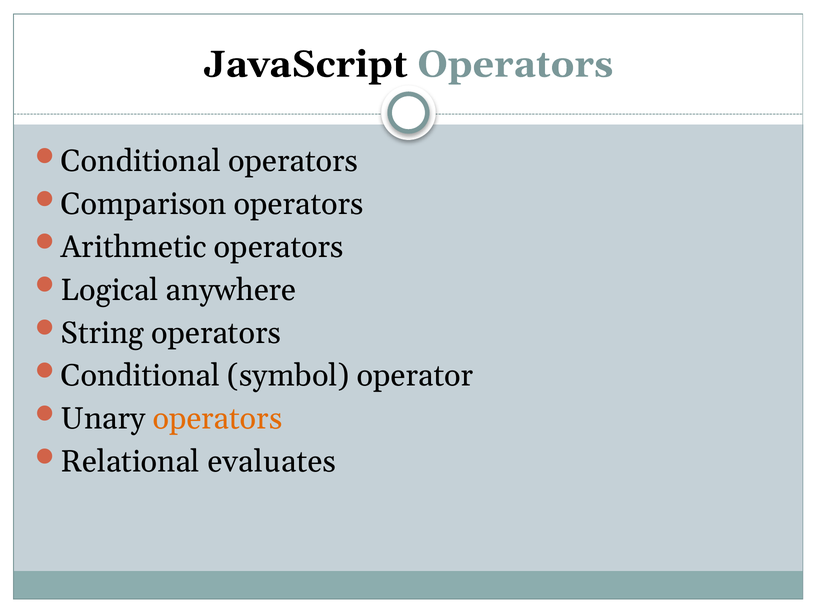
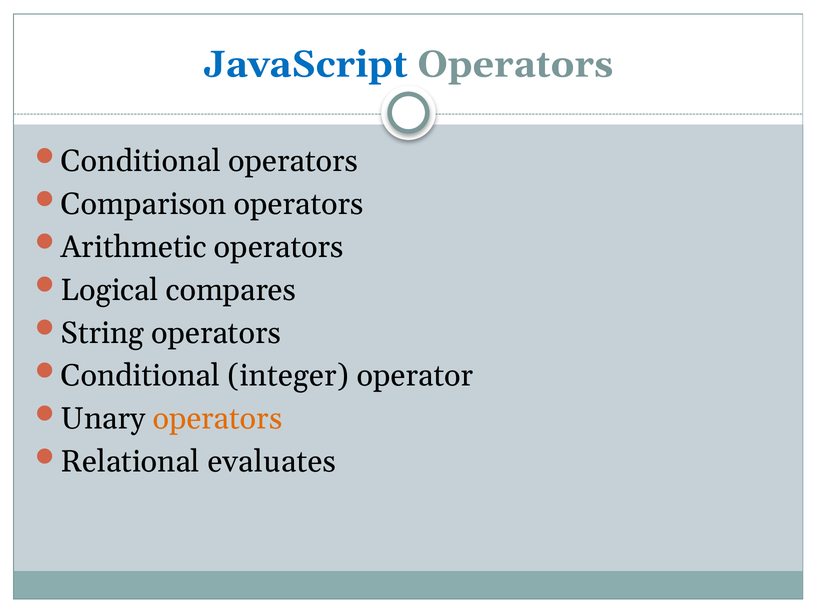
JavaScript colour: black -> blue
anywhere: anywhere -> compares
symbol: symbol -> integer
